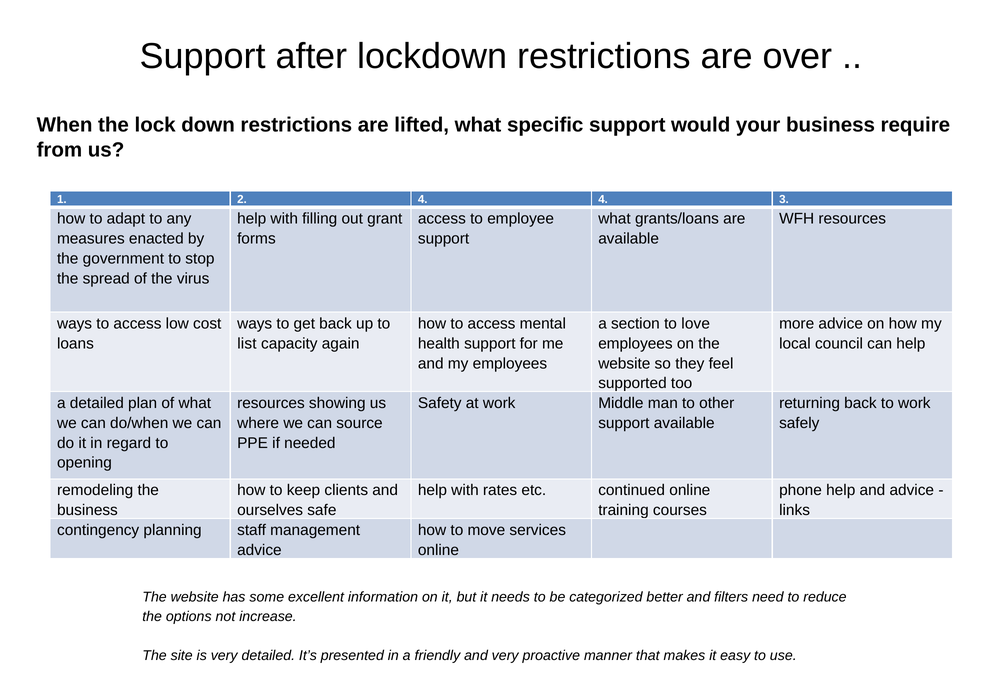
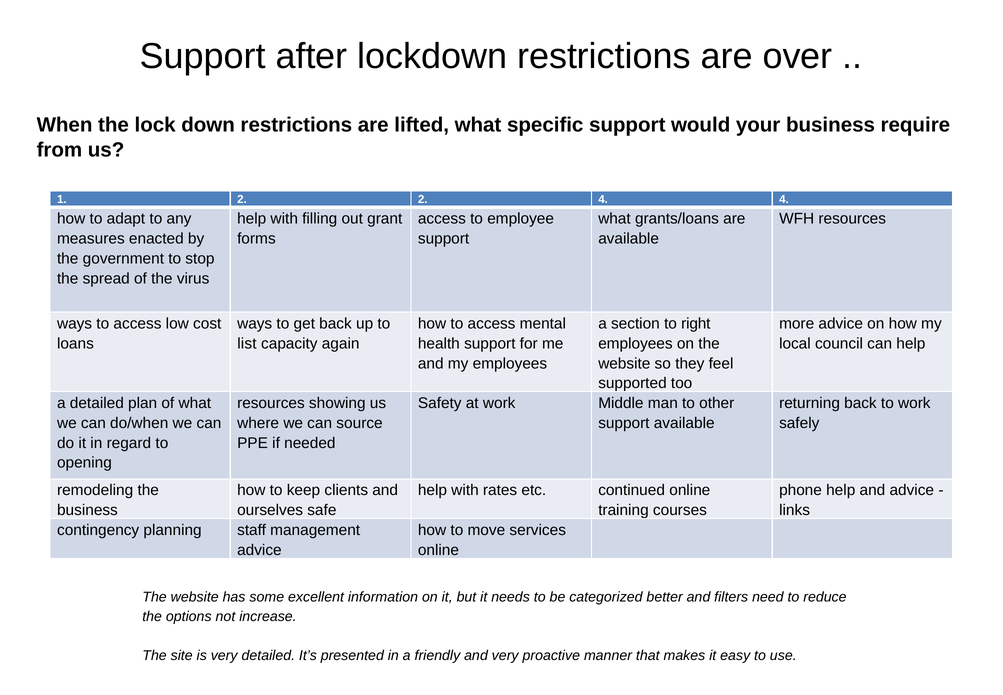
2 4: 4 -> 2
4 3: 3 -> 4
love: love -> right
